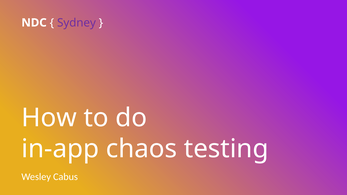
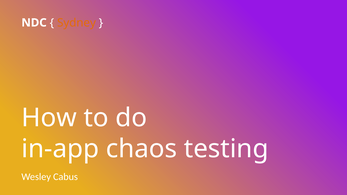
Sydney colour: purple -> orange
